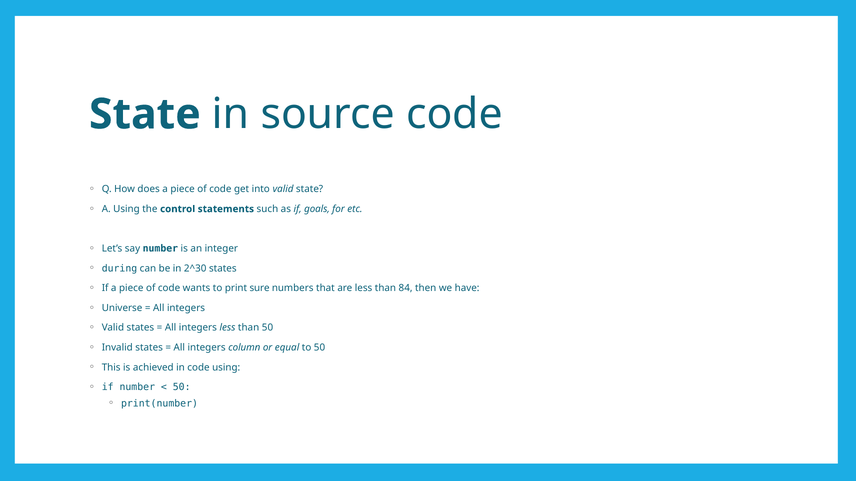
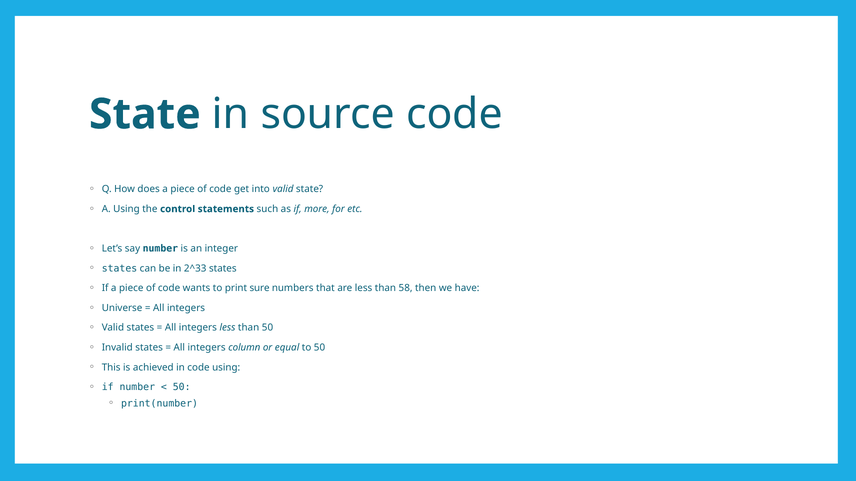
goals: goals -> more
during at (119, 269): during -> states
2^30: 2^30 -> 2^33
84: 84 -> 58
